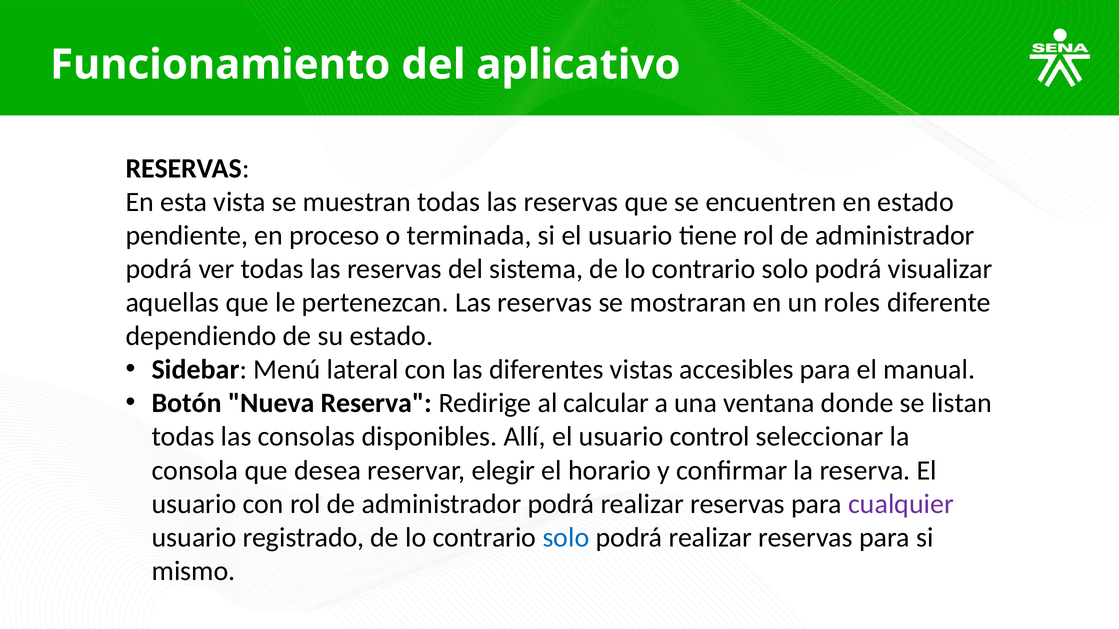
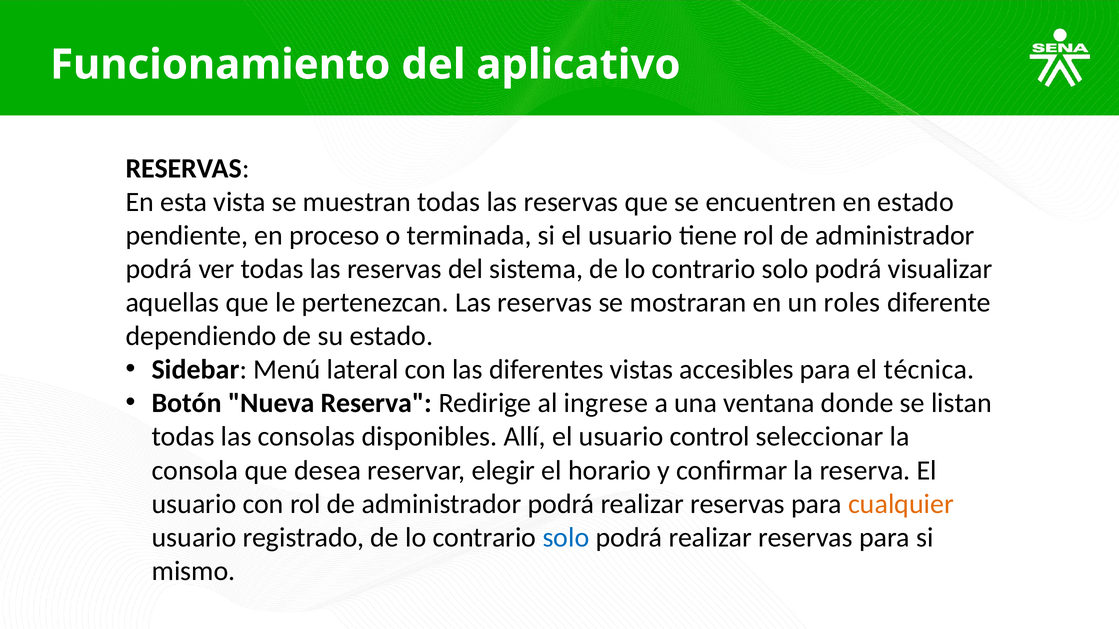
manual: manual -> técnica
calcular: calcular -> ingrese
cualquier colour: purple -> orange
